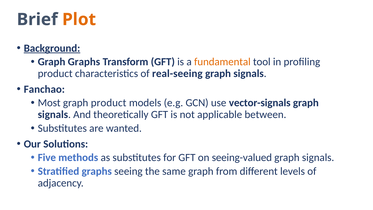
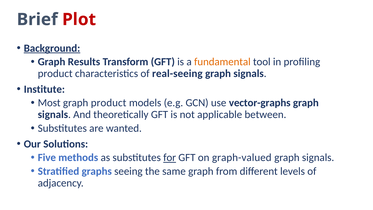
Plot colour: orange -> red
Graph Graphs: Graphs -> Results
Fanchao: Fanchao -> Institute
vector-signals: vector-signals -> vector-graphs
for underline: none -> present
seeing-valued: seeing-valued -> graph-valued
